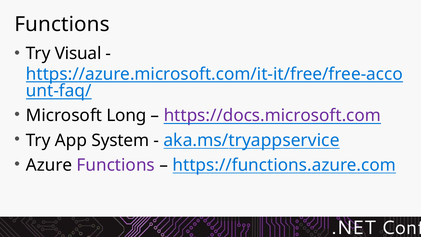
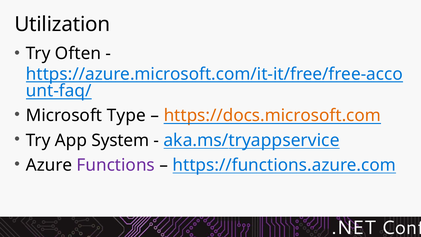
Functions at (62, 24): Functions -> Utilization
Visual: Visual -> Often
Long: Long -> Type
https://docs.microsoft.com colour: purple -> orange
